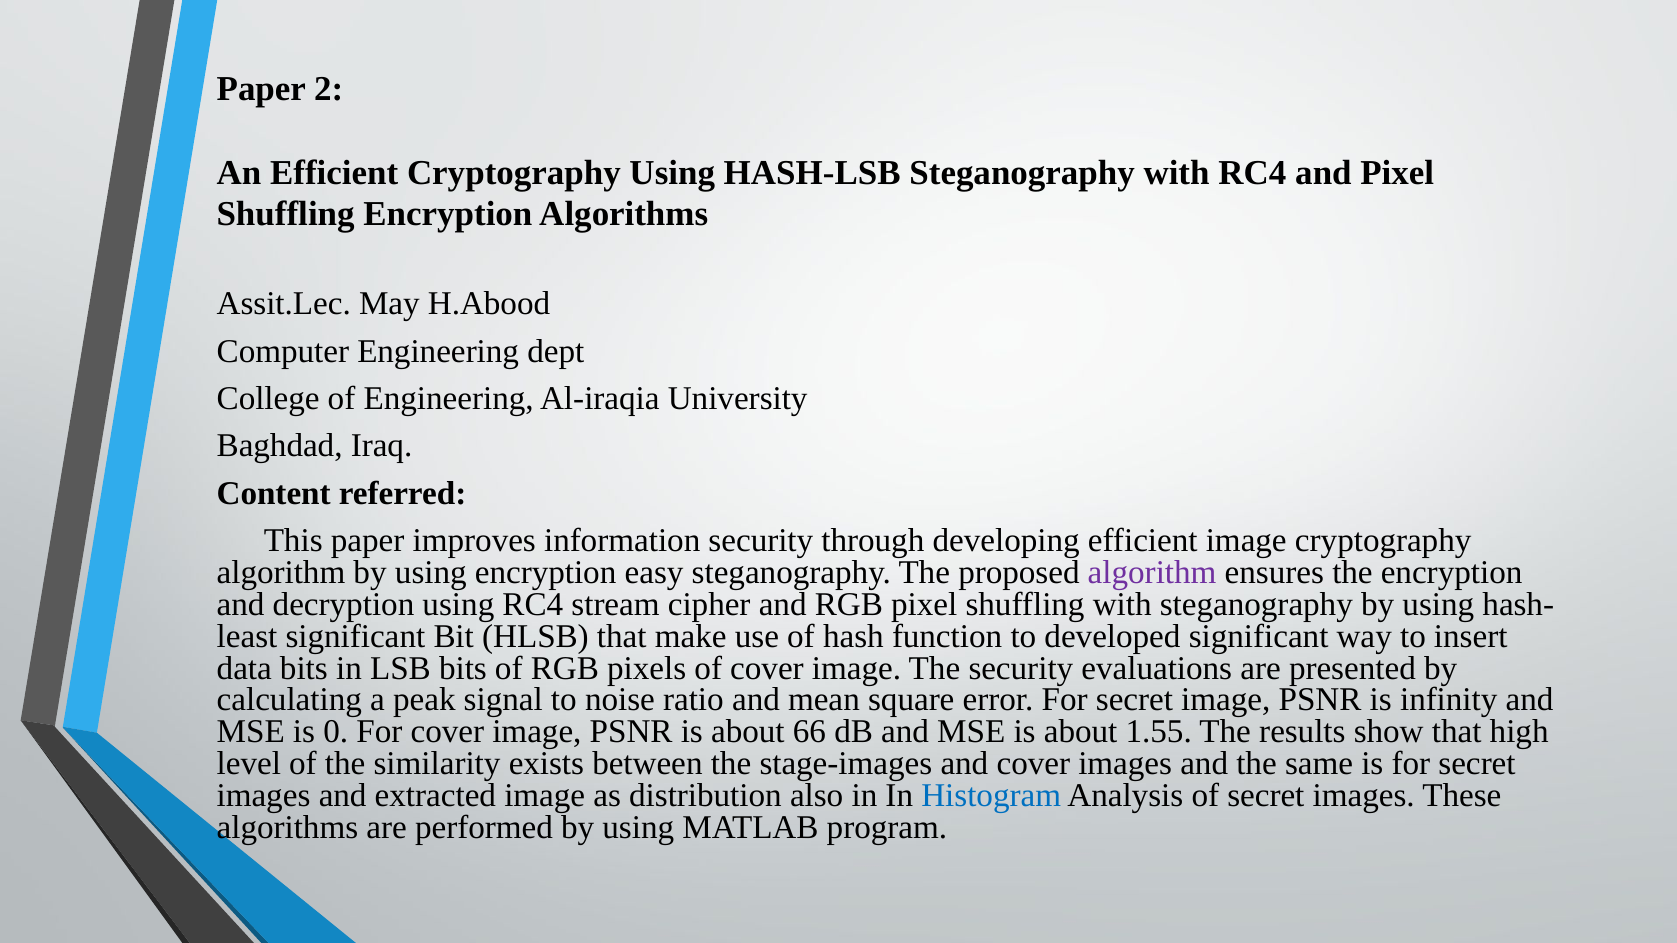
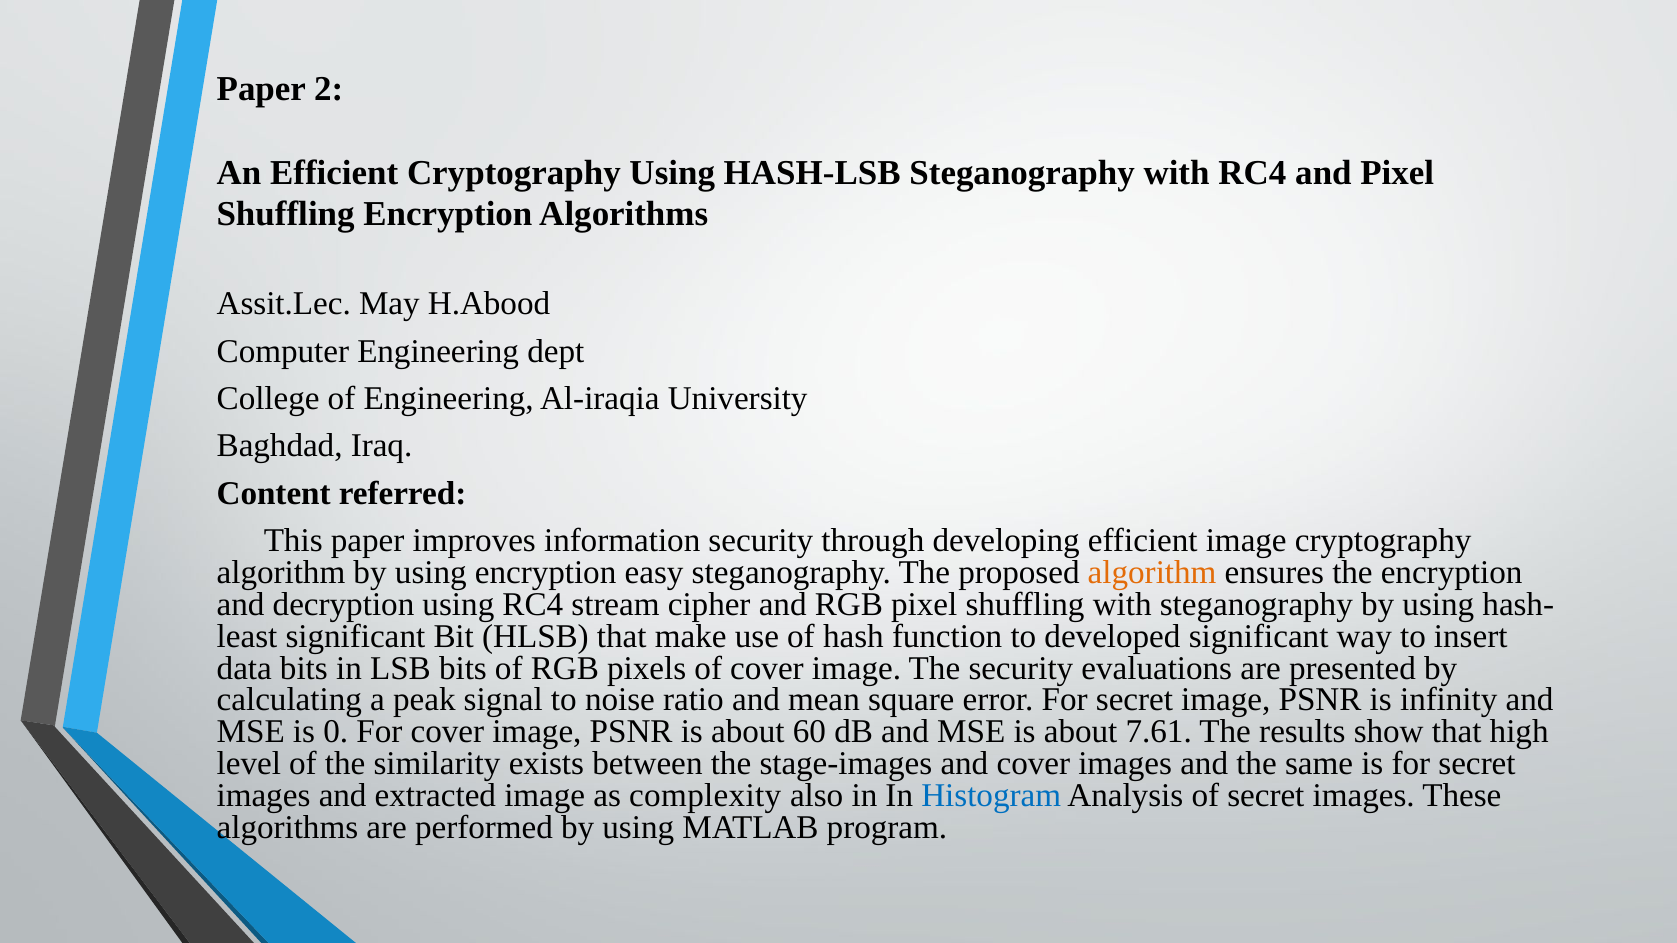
algorithm at (1152, 573) colour: purple -> orange
66: 66 -> 60
1.55: 1.55 -> 7.61
distribution: distribution -> complexity
